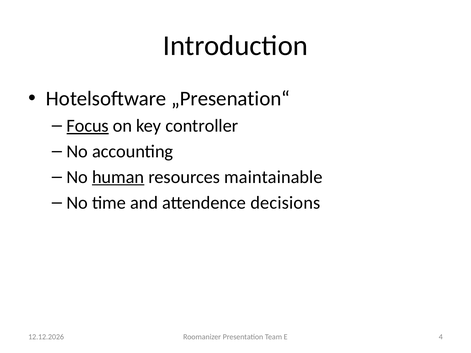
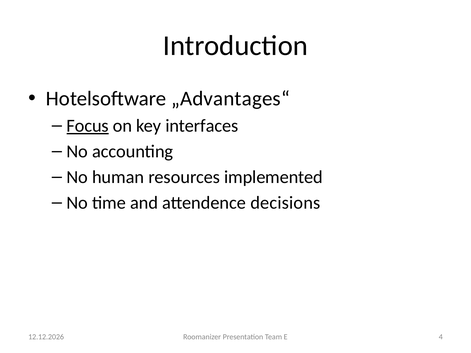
„Presenation“: „Presenation“ -> „Advantages“
controller: controller -> interfaces
human underline: present -> none
maintainable: maintainable -> implemented
